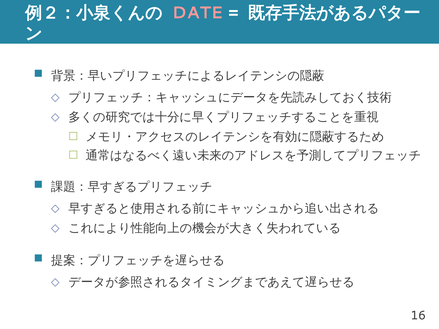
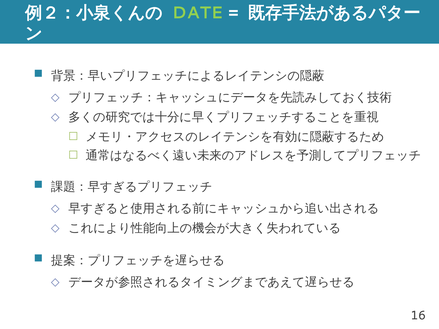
DATE colour: pink -> light green
